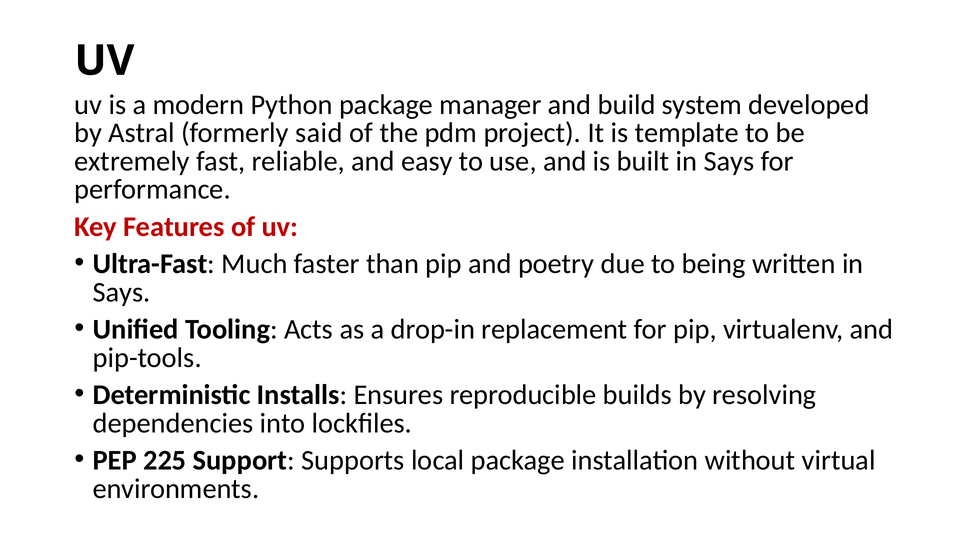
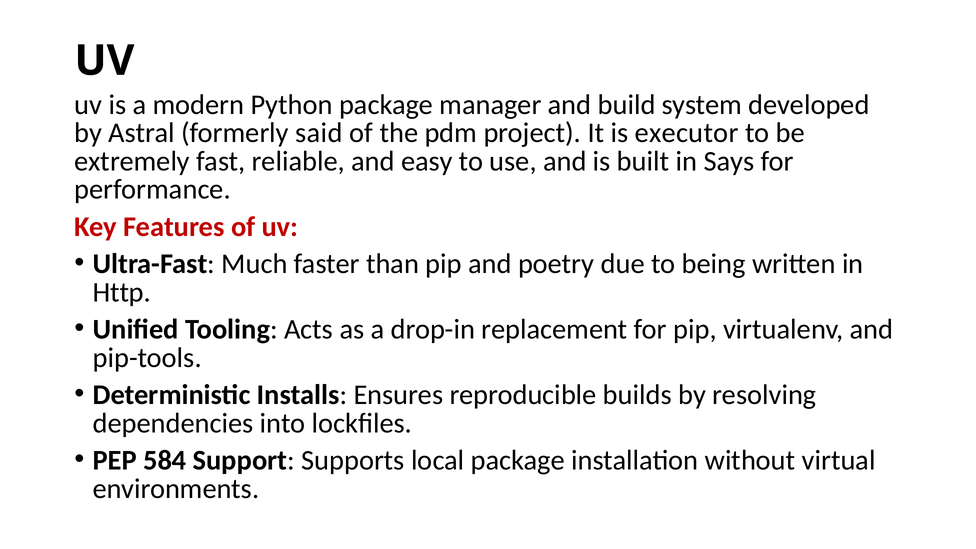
template: template -> executor
Says at (122, 292): Says -> Http
225: 225 -> 584
